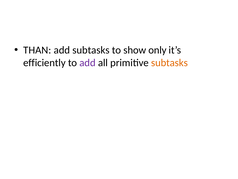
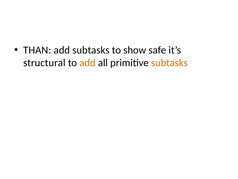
only: only -> safe
efficiently: efficiently -> structural
add at (88, 63) colour: purple -> orange
